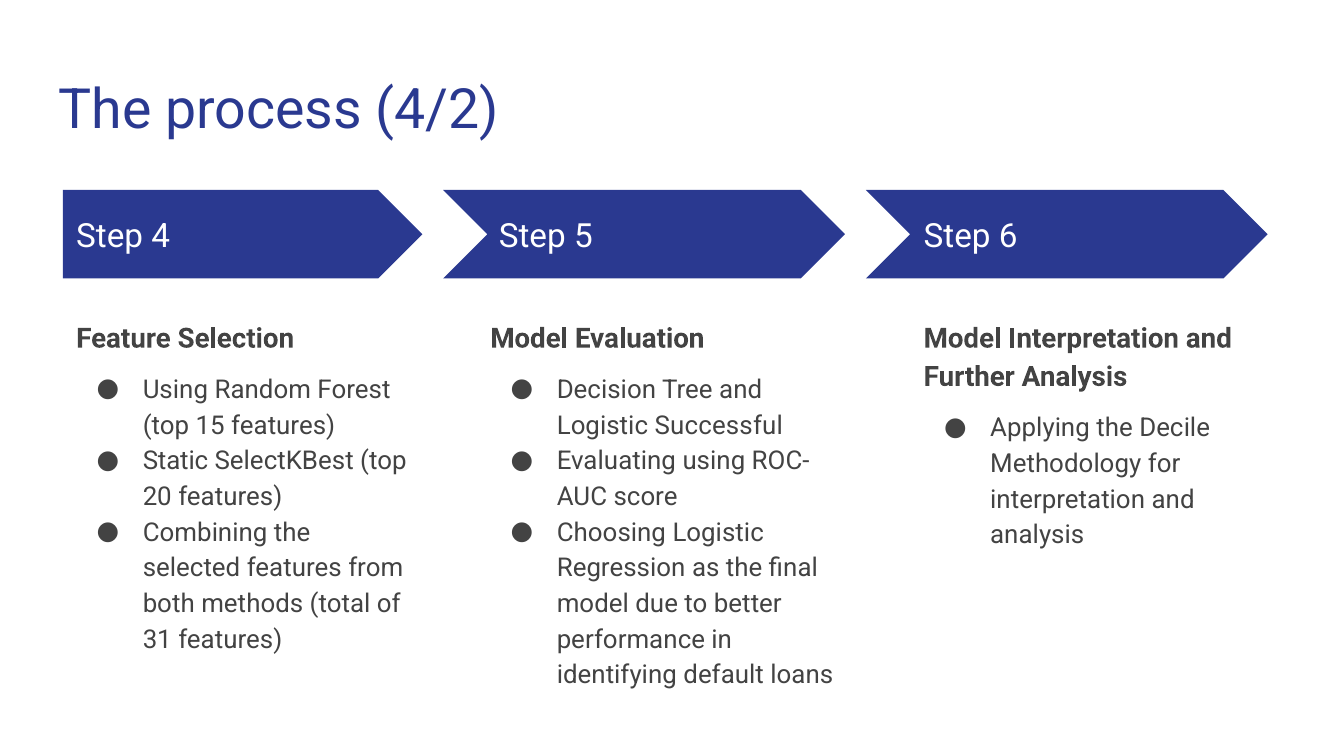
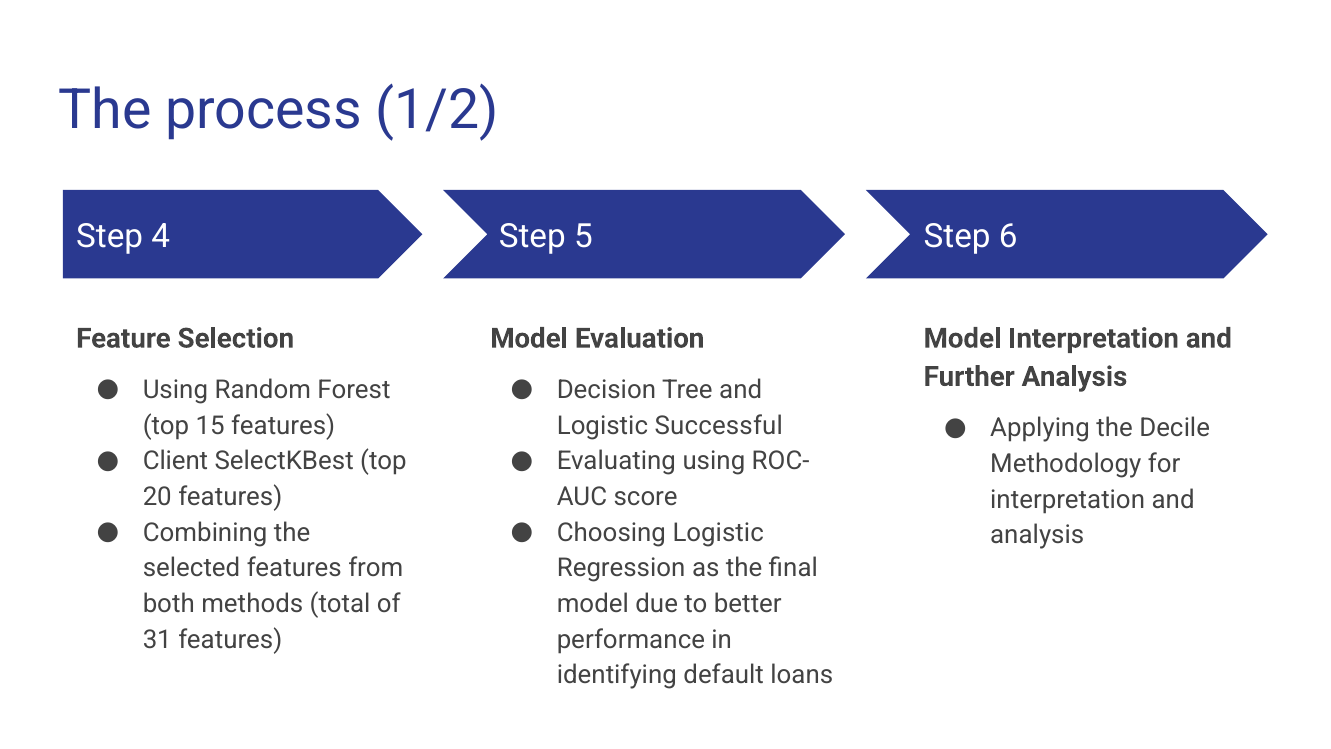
4/2: 4/2 -> 1/2
Static: Static -> Client
